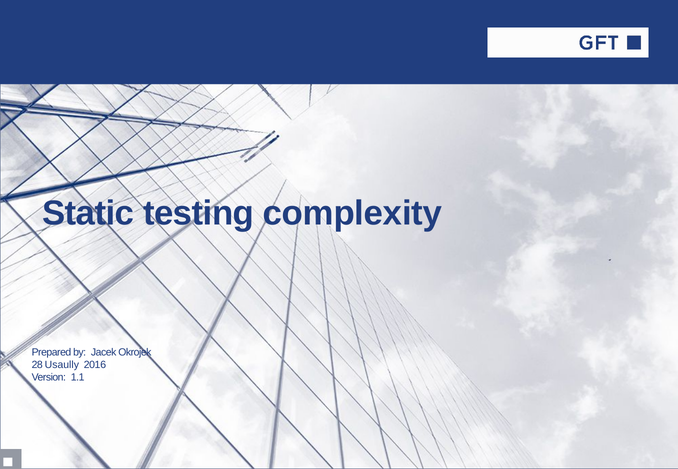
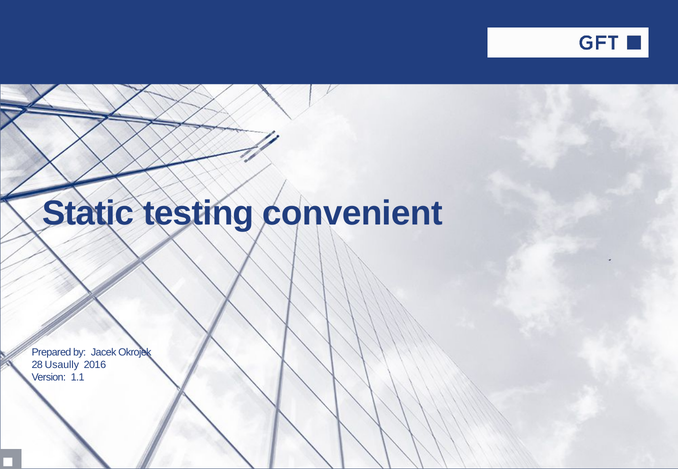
complexity: complexity -> convenient
